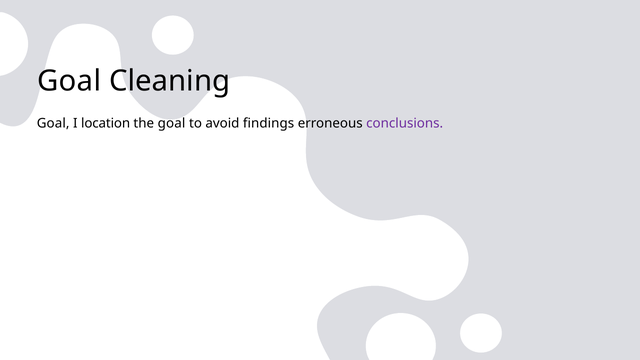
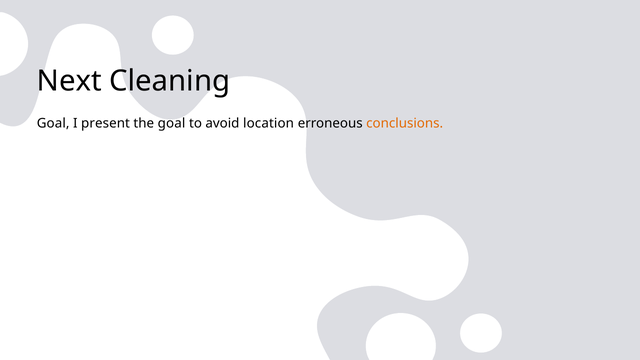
Goal at (69, 81): Goal -> Next
location: location -> present
findings: findings -> location
conclusions colour: purple -> orange
